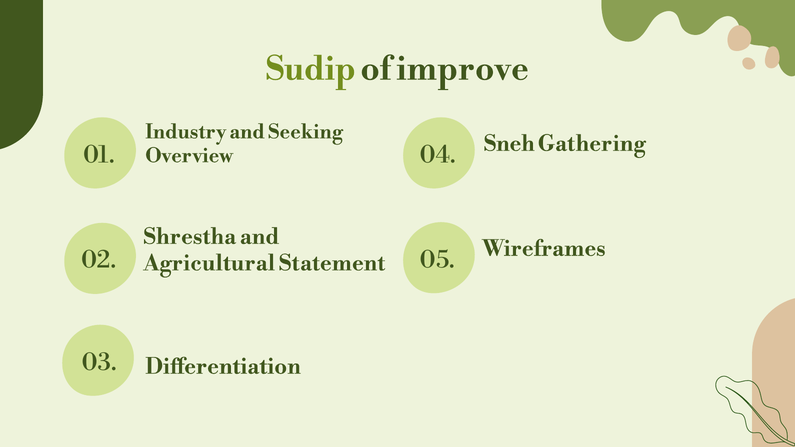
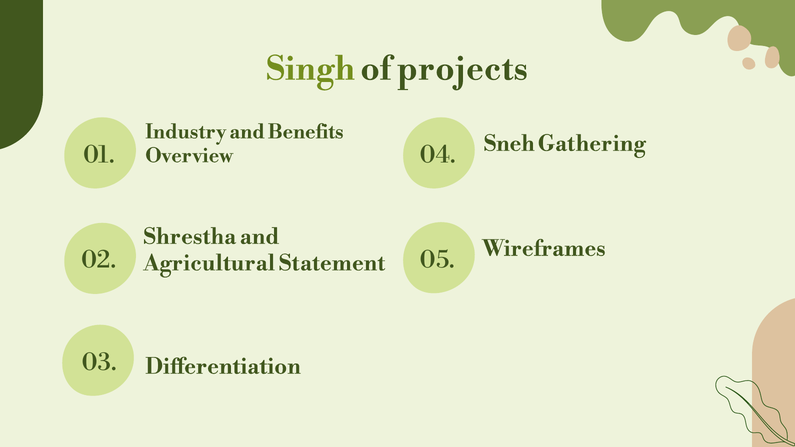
Sudip: Sudip -> Singh
improve: improve -> projects
Seeking: Seeking -> Benefits
